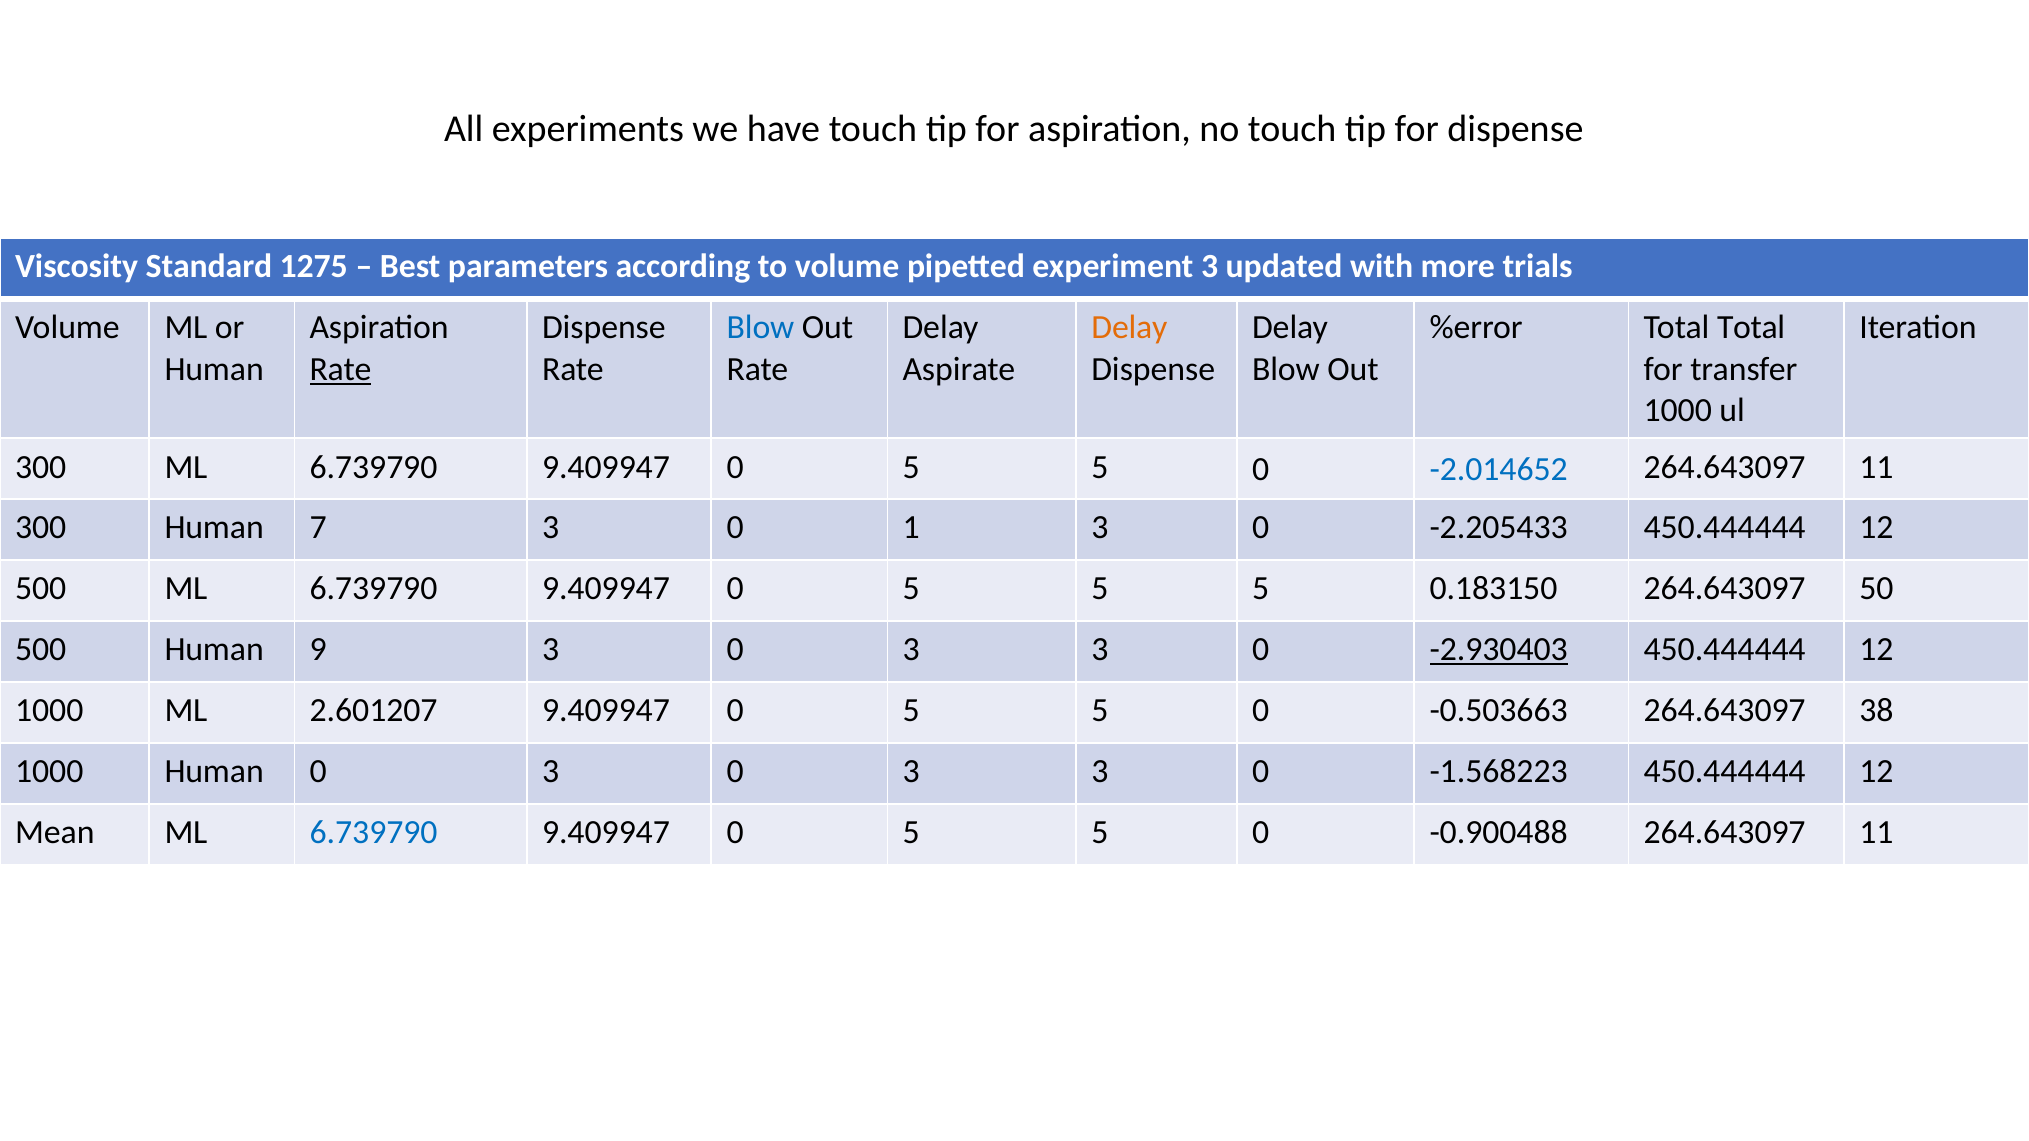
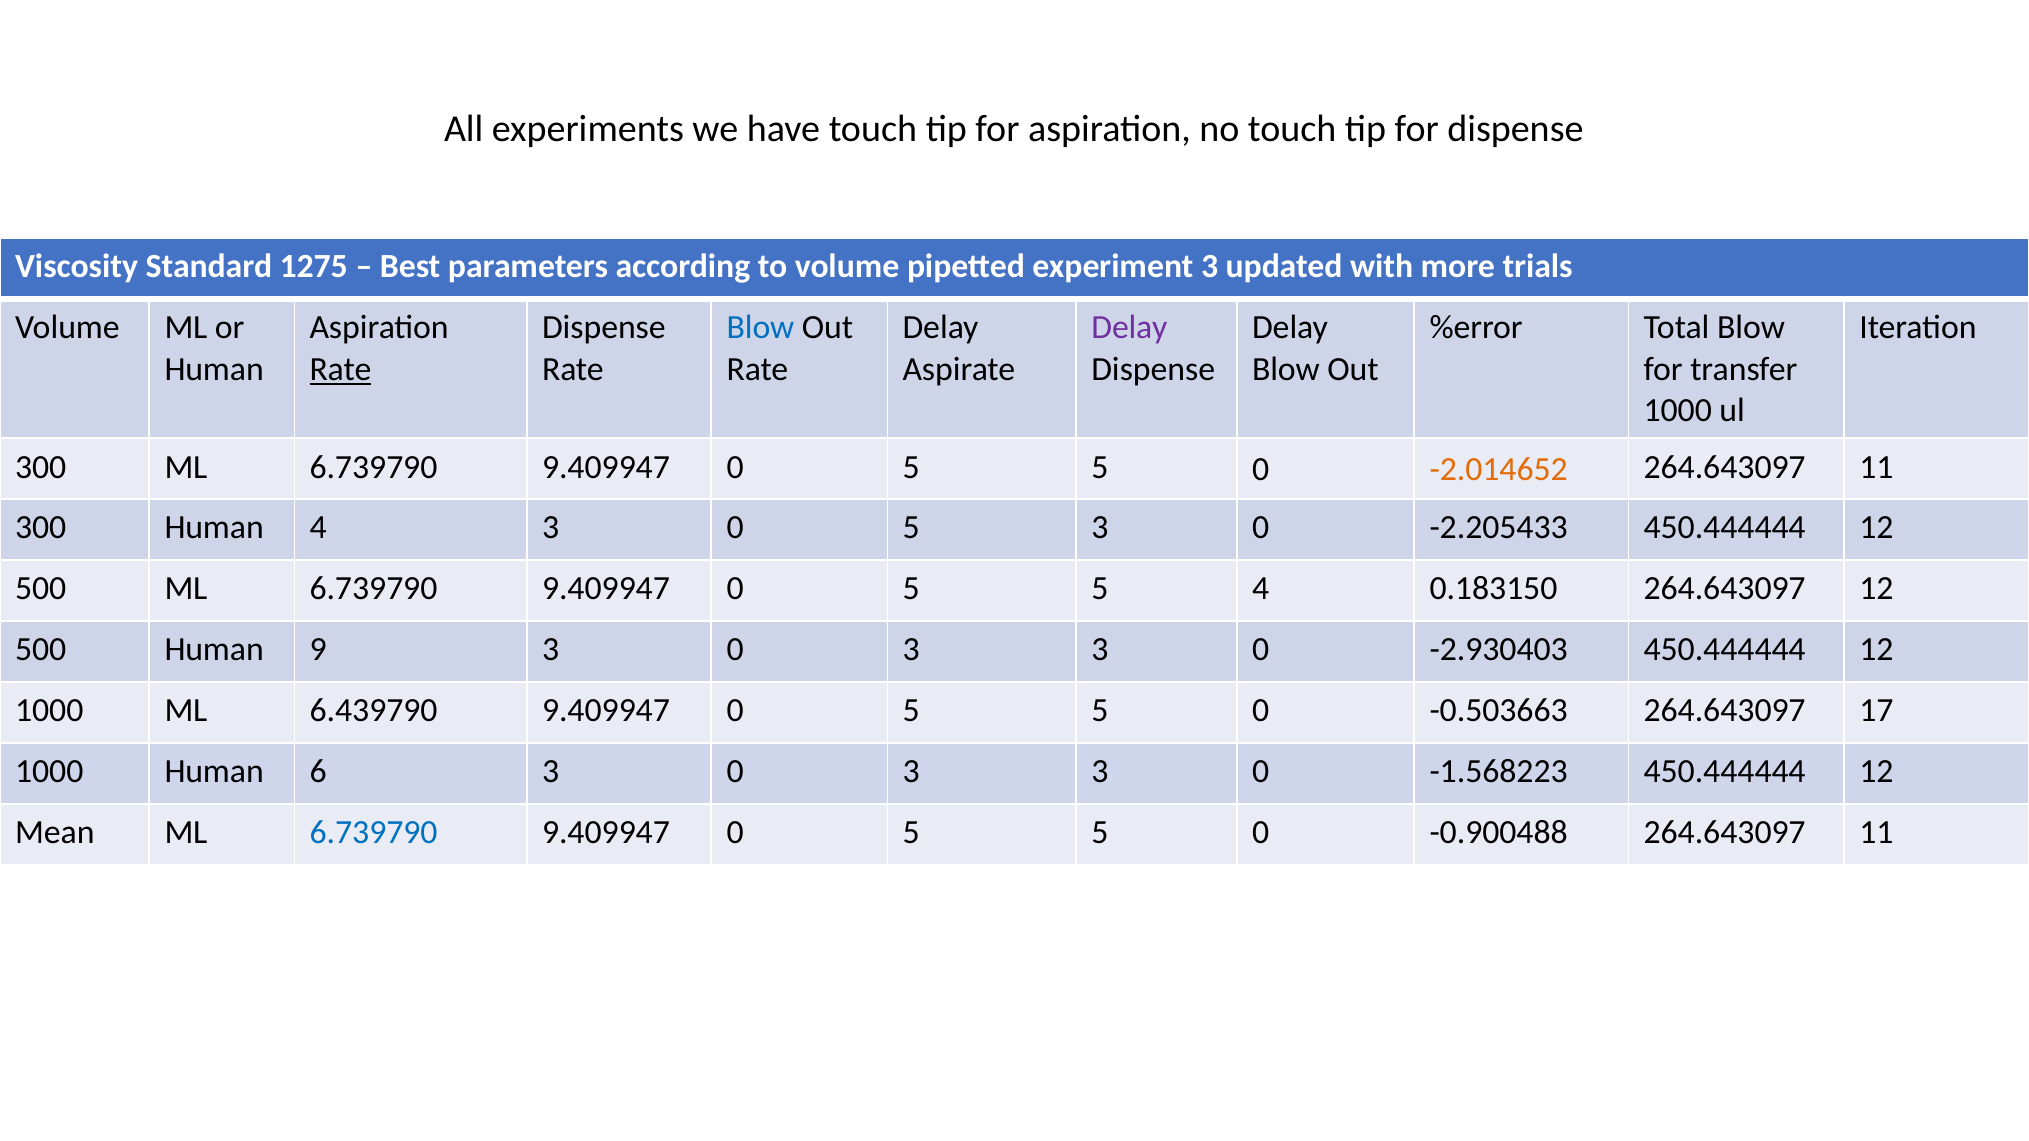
Delay at (1129, 328) colour: orange -> purple
Total Total: Total -> Blow
-2.014652 colour: blue -> orange
Human 7: 7 -> 4
3 0 1: 1 -> 5
5 5 5: 5 -> 4
264.643097 50: 50 -> 12
-2.930403 underline: present -> none
2.601207: 2.601207 -> 6.439790
38: 38 -> 17
Human 0: 0 -> 6
